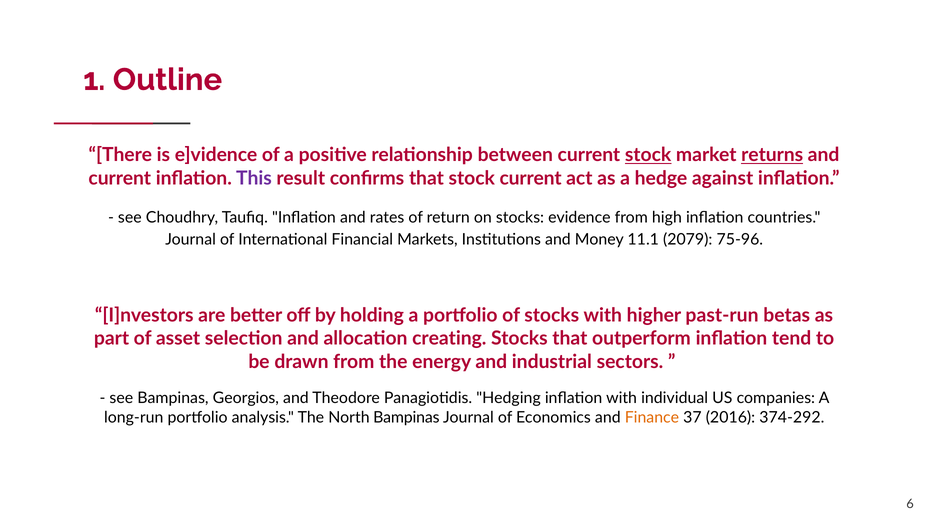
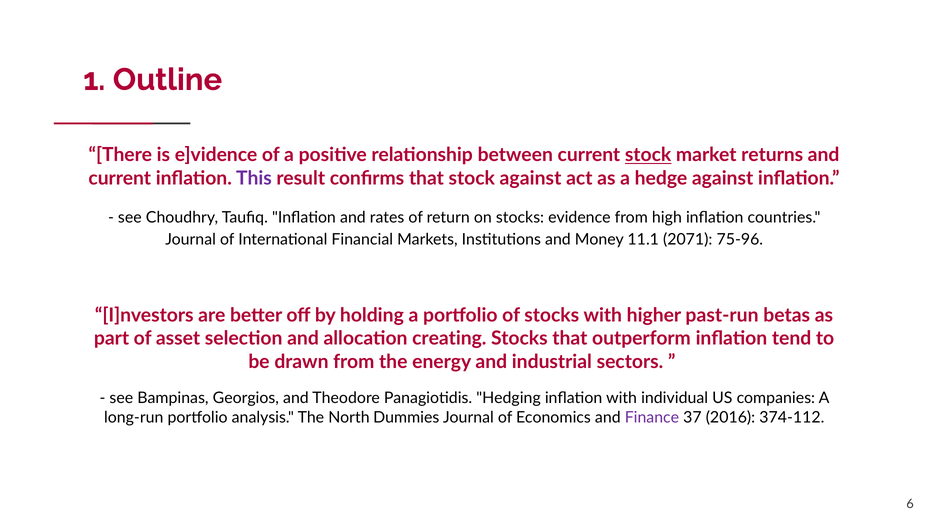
returns underline: present -> none
stock current: current -> against
2079: 2079 -> 2071
North Bampinas: Bampinas -> Dummies
Finance colour: orange -> purple
374-292: 374-292 -> 374-112
